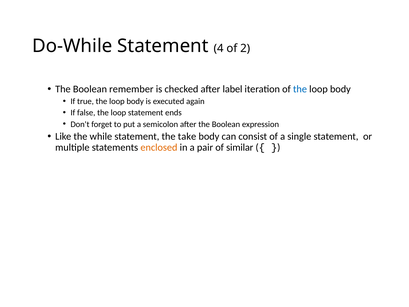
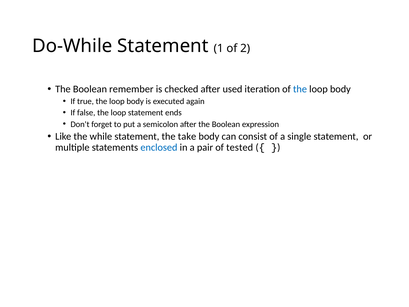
4: 4 -> 1
label: label -> used
enclosed colour: orange -> blue
similar: similar -> tested
